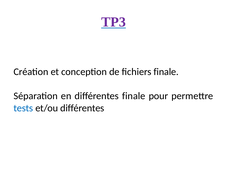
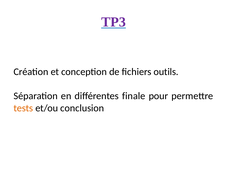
fichiers finale: finale -> outils
tests colour: blue -> orange
et/ou différentes: différentes -> conclusion
